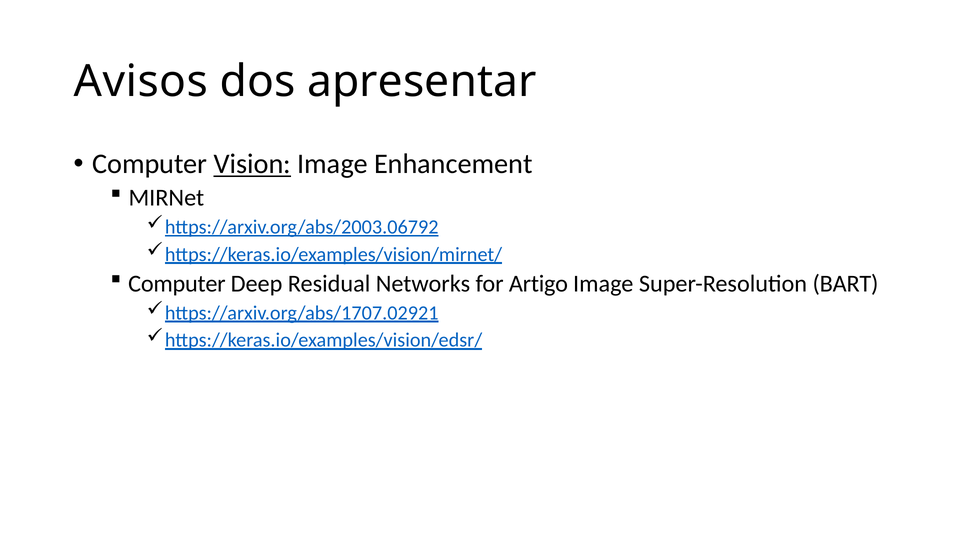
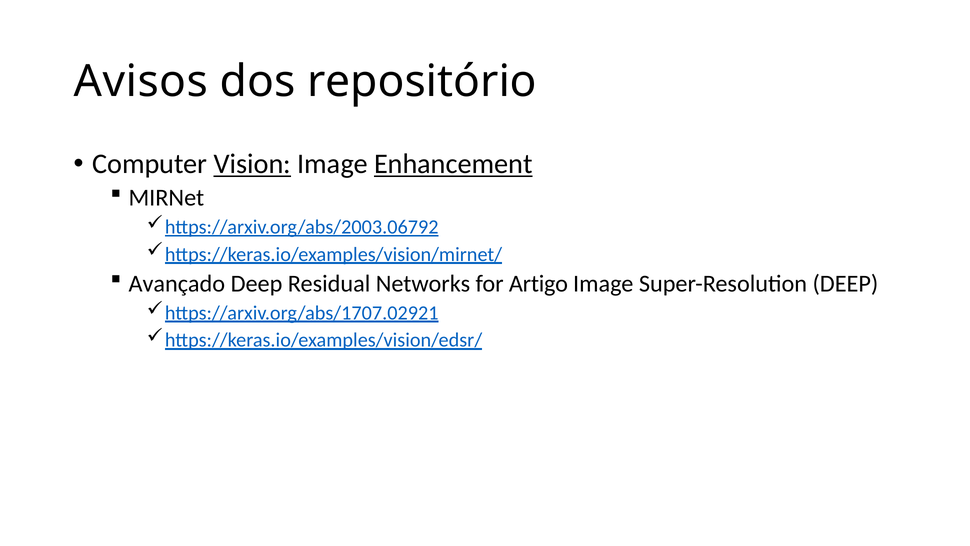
apresentar: apresentar -> repositório
Enhancement underline: none -> present
Computer at (177, 283): Computer -> Avançado
Super-Resolution BART: BART -> DEEP
